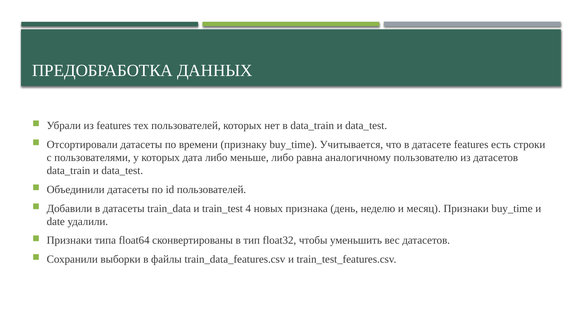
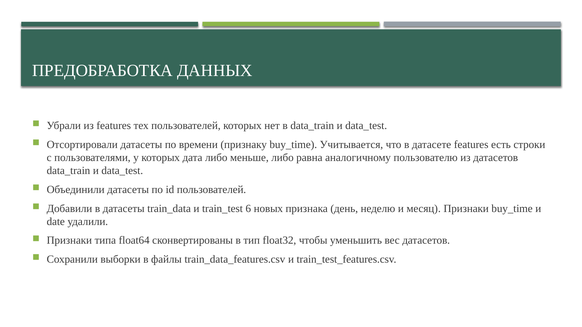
4: 4 -> 6
